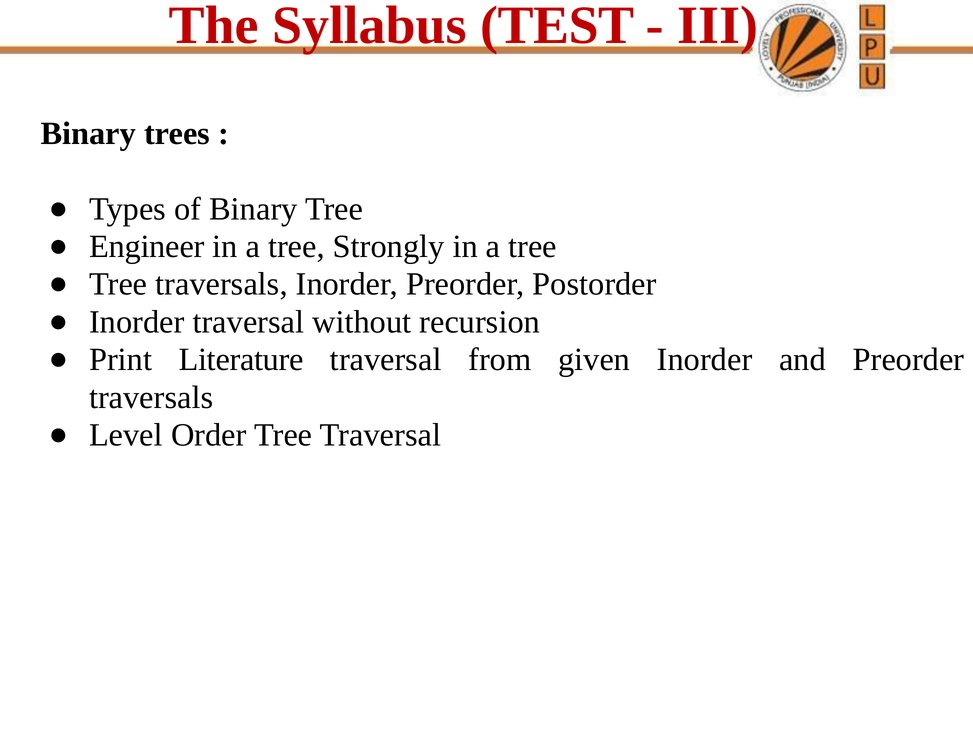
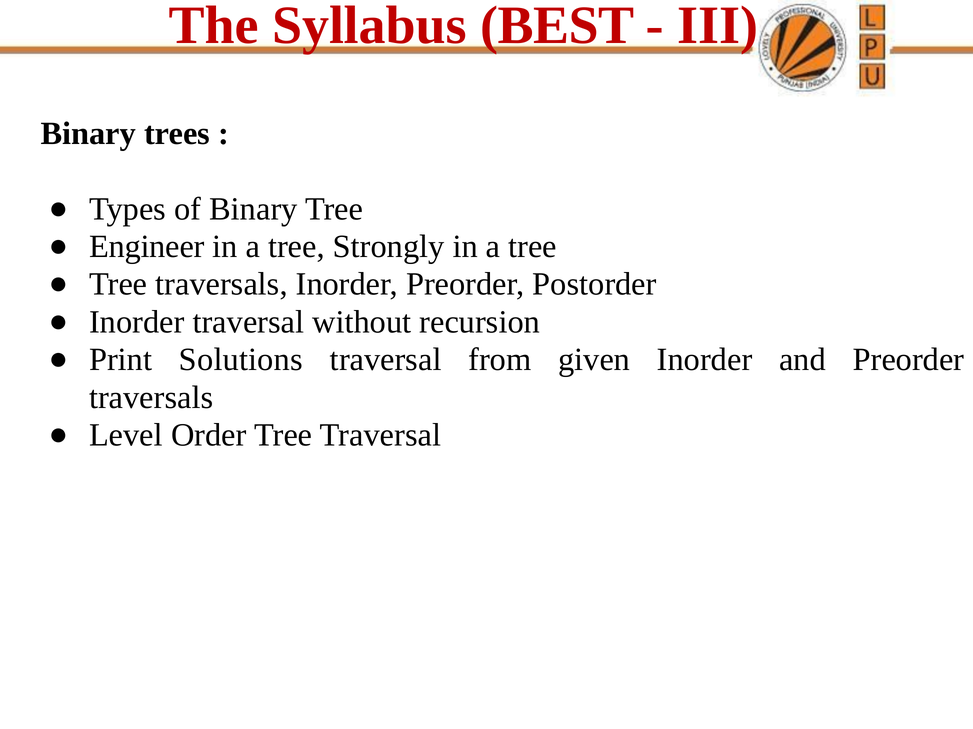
TEST: TEST -> BEST
Literature: Literature -> Solutions
